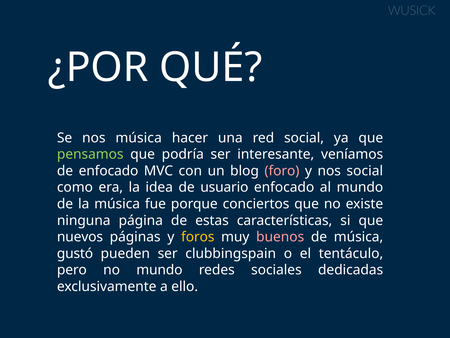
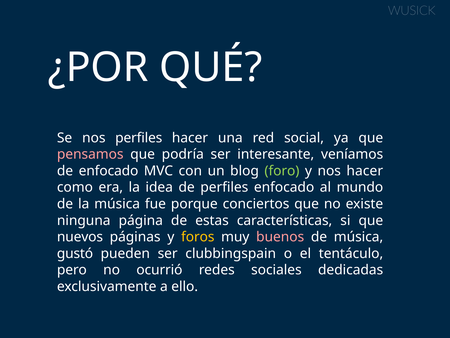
nos música: música -> perfiles
pensamos colour: light green -> pink
foro colour: pink -> light green
nos social: social -> hacer
de usuario: usuario -> perfiles
no mundo: mundo -> ocurrió
